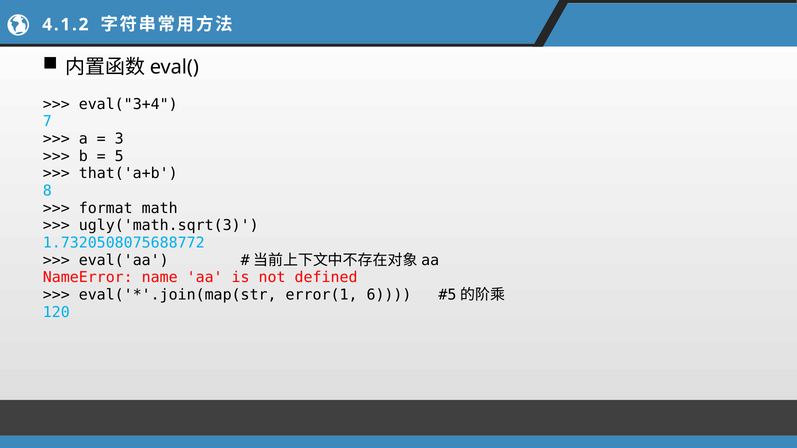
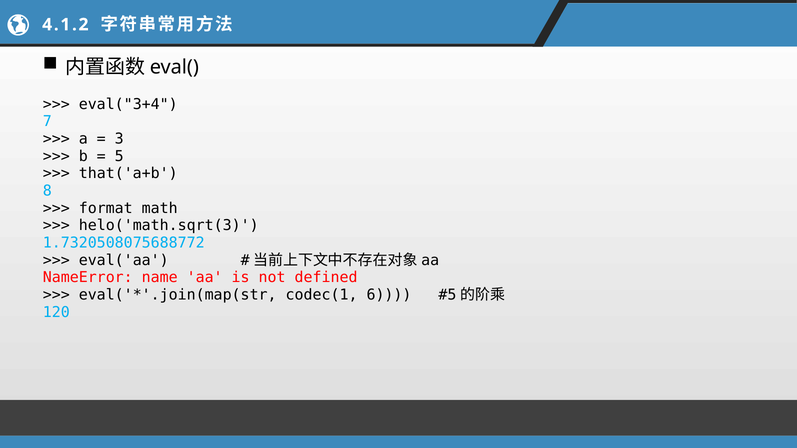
ugly('math.sqrt(3: ugly('math.sqrt(3 -> helo('math.sqrt(3
error(1: error(1 -> codec(1
